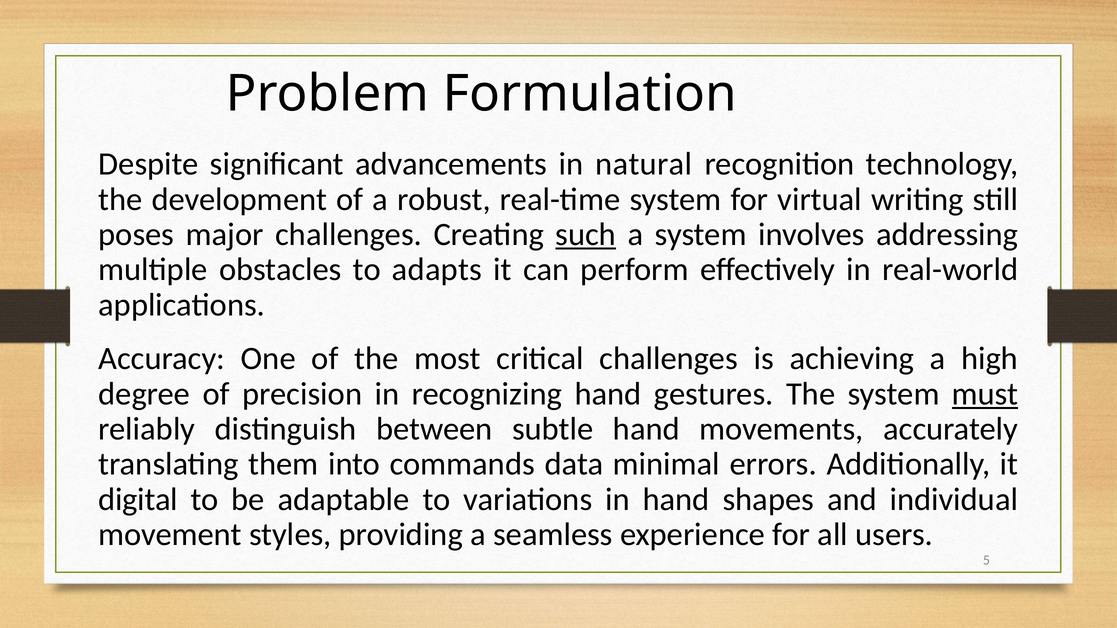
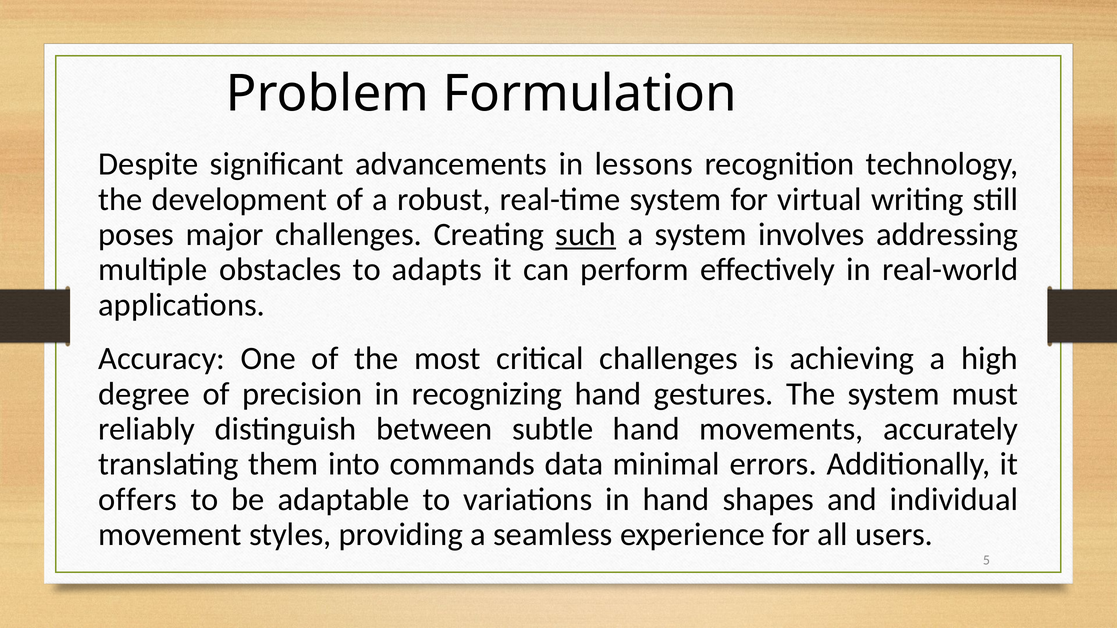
natural: natural -> lessons
must underline: present -> none
digital: digital -> offers
